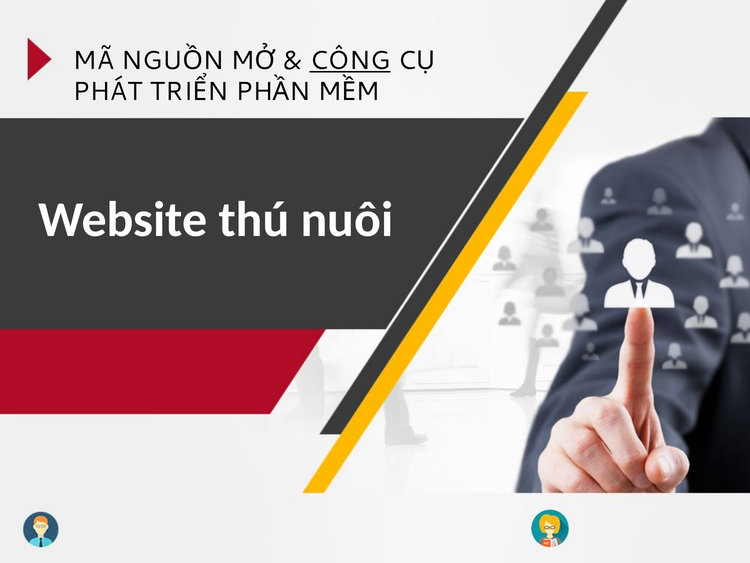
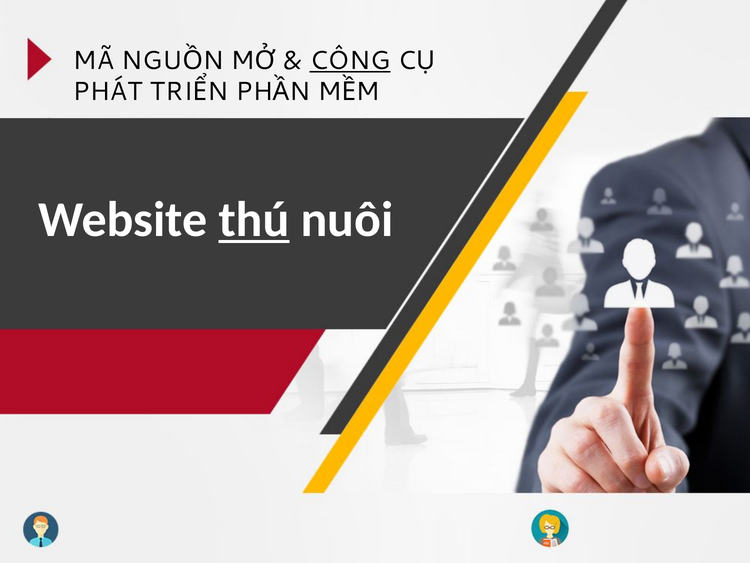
thú underline: none -> present
